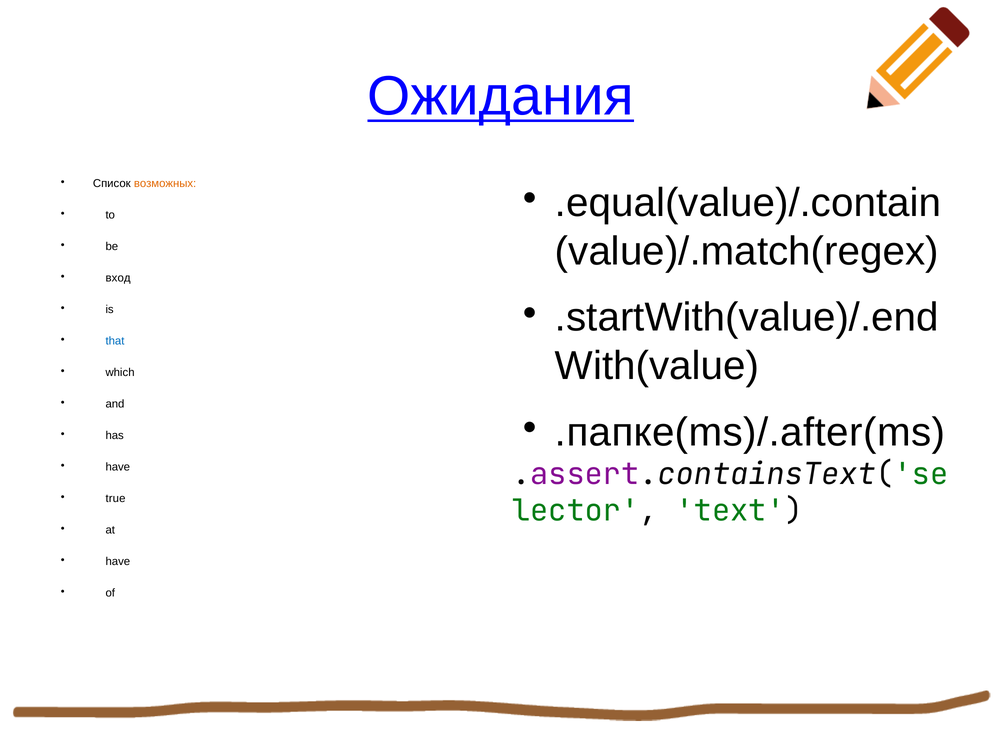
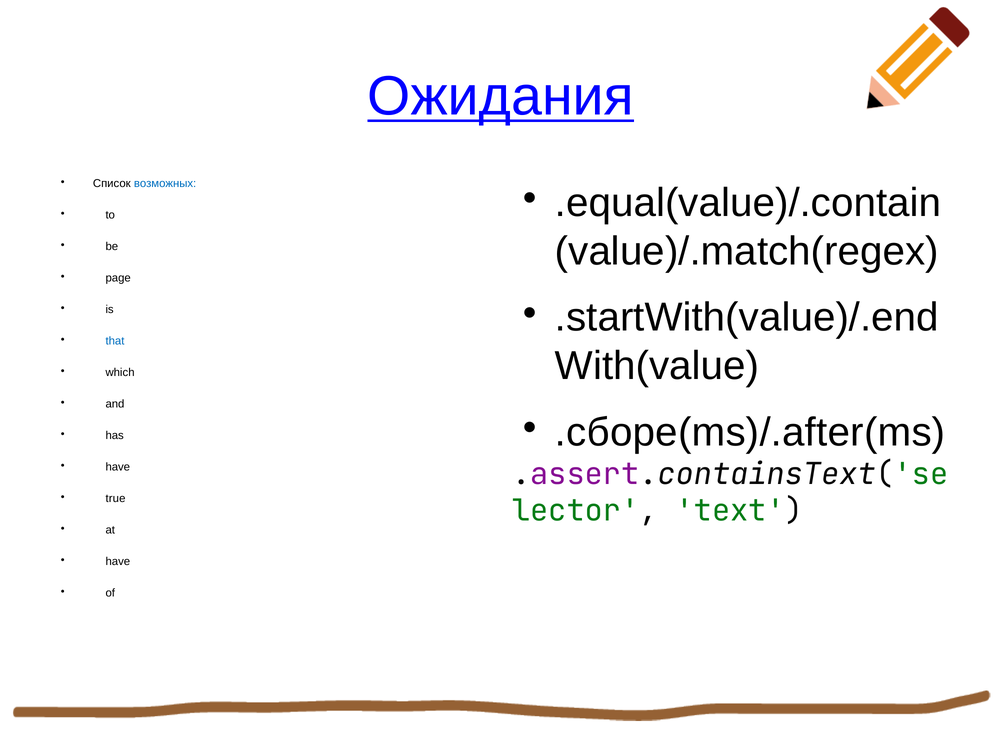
возможных colour: orange -> blue
вход: вход -> page
.папке(ms)/.after(ms: .папке(ms)/.after(ms -> .сборе(ms)/.after(ms
